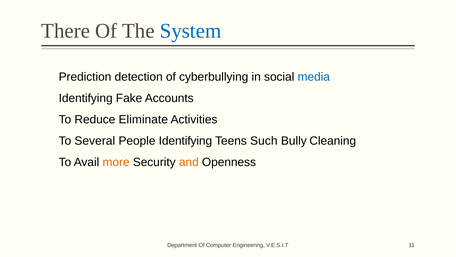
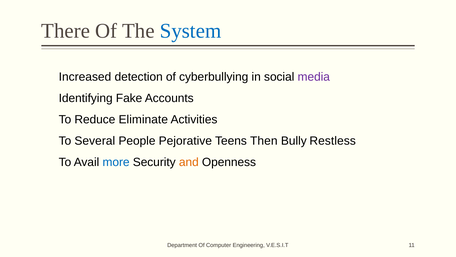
Prediction: Prediction -> Increased
media colour: blue -> purple
People Identifying: Identifying -> Pejorative
Such: Such -> Then
Cleaning: Cleaning -> Restless
more colour: orange -> blue
